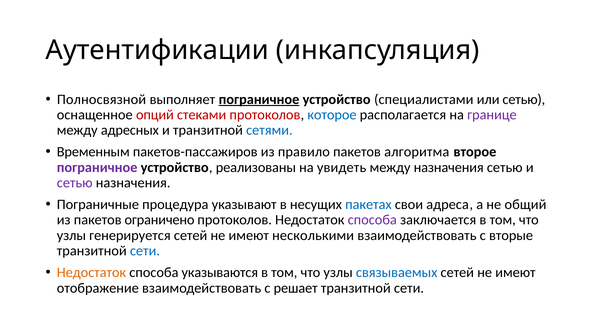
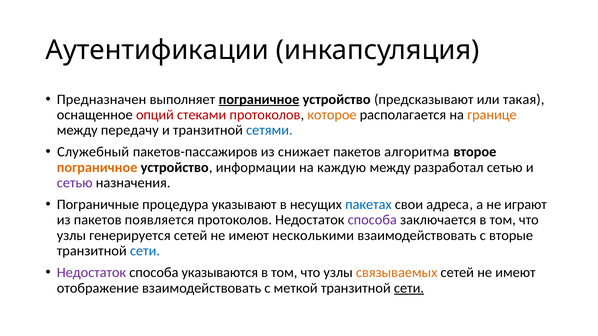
Полносвязной: Полносвязной -> Предназначен
специалистами: специалистами -> предсказывают
или сетью: сетью -> такая
которое colour: blue -> orange
границе colour: purple -> orange
адресных: адресных -> передачу
Временным: Временным -> Служебный
правило: правило -> снижает
пограничное at (97, 168) colour: purple -> orange
реализованы: реализованы -> информации
увидеть: увидеть -> каждую
между назначения: назначения -> разработал
общий: общий -> играют
ограничено: ограничено -> появляется
Недостаток at (91, 273) colour: orange -> purple
связываемых colour: blue -> orange
решает: решает -> меткой
сети at (409, 288) underline: none -> present
